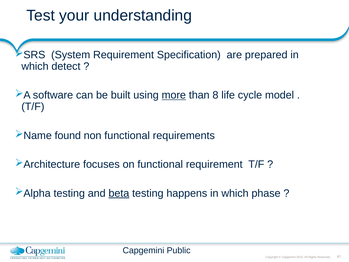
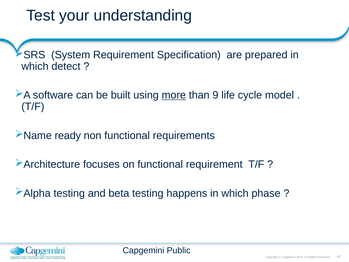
8: 8 -> 9
found: found -> ready
beta underline: present -> none
